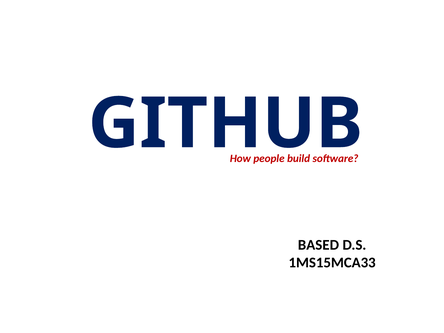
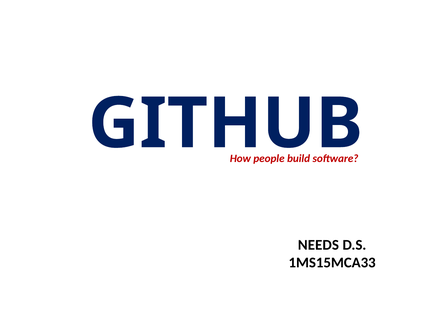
BASED: BASED -> NEEDS
